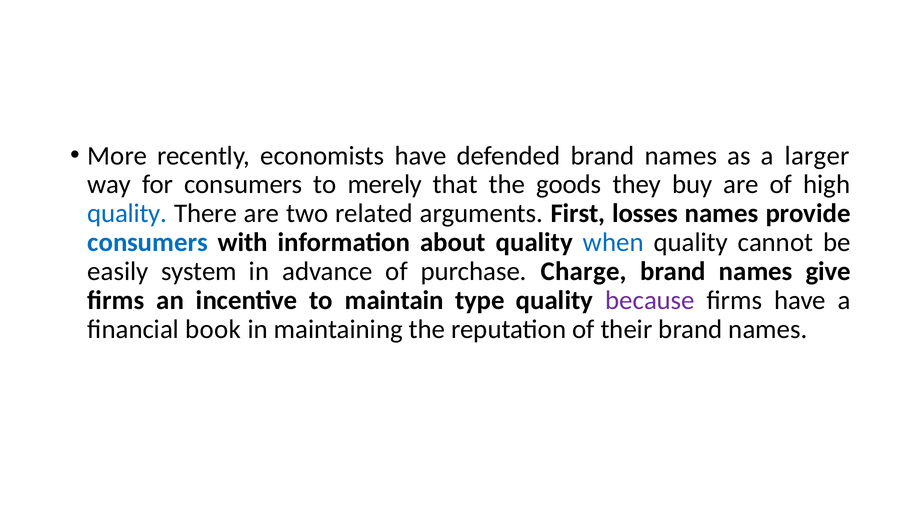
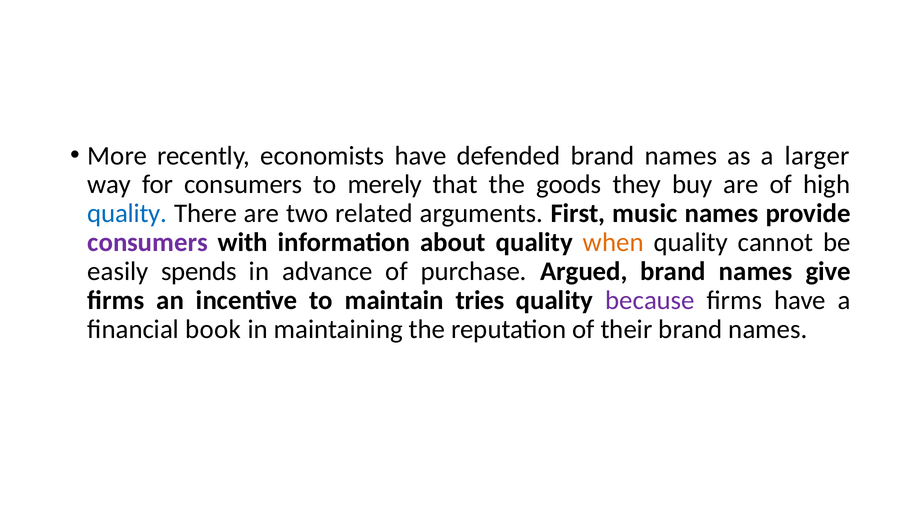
losses: losses -> music
consumers at (148, 243) colour: blue -> purple
when colour: blue -> orange
system: system -> spends
Charge: Charge -> Argued
type: type -> tries
